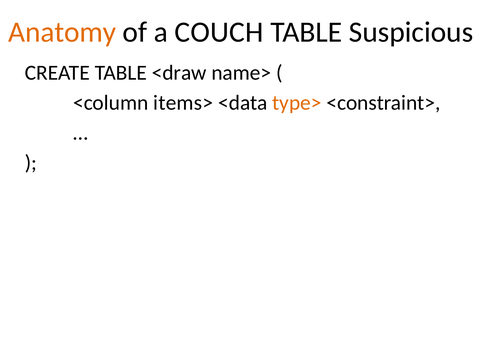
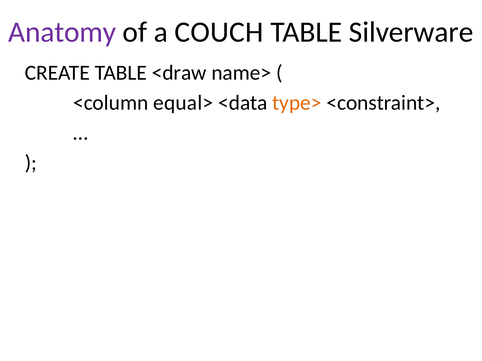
Anatomy colour: orange -> purple
Suspicious: Suspicious -> Silverware
items>: items> -> equal>
